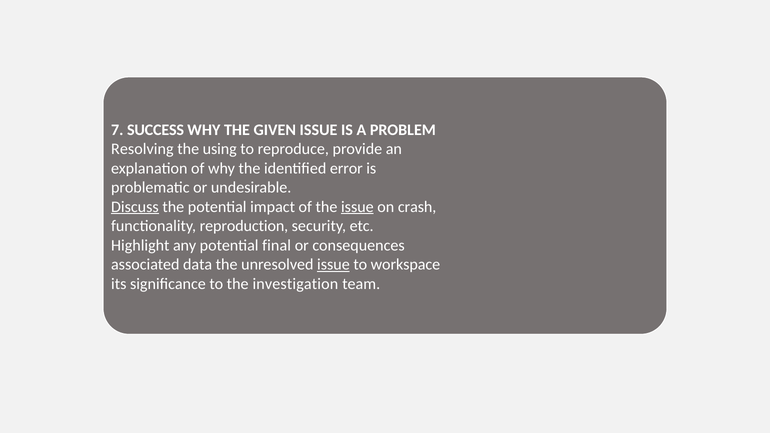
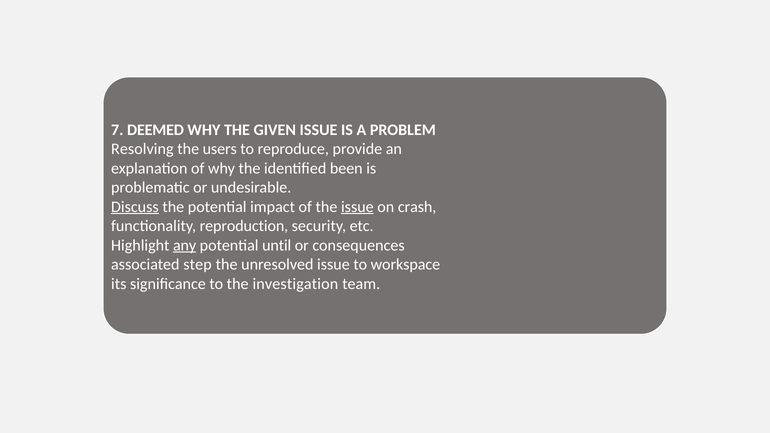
SUCCESS: SUCCESS -> DEEMED
using: using -> users
error: error -> been
any underline: none -> present
final: final -> until
data: data -> step
issue at (333, 265) underline: present -> none
